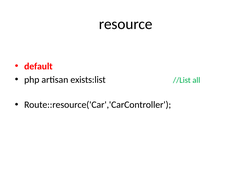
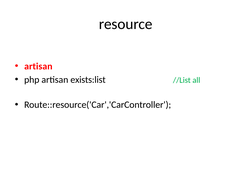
default at (38, 66): default -> artisan
